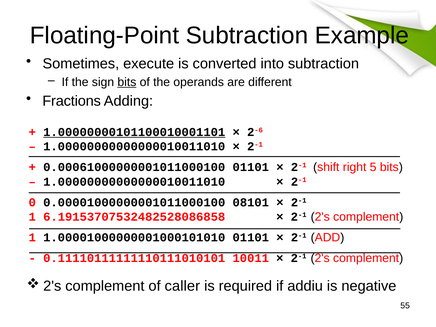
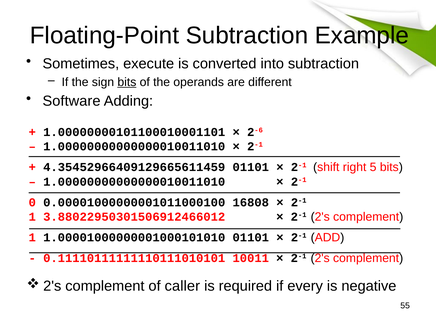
Fractions: Fractions -> Software
1.00000000101100010001101 underline: present -> none
0.00061000000001011000100: 0.00061000000001011000100 -> 4.35452966409129665611459
08101: 08101 -> 16808
6.19153707532482528086858: 6.19153707532482528086858 -> 3.88022950301506912466012
addiu: addiu -> every
